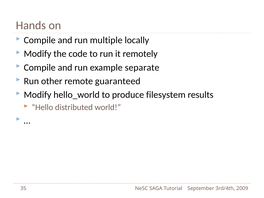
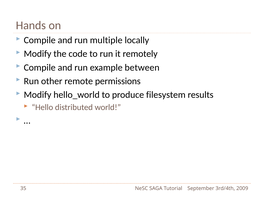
separate: separate -> between
guaranteed: guaranteed -> permissions
